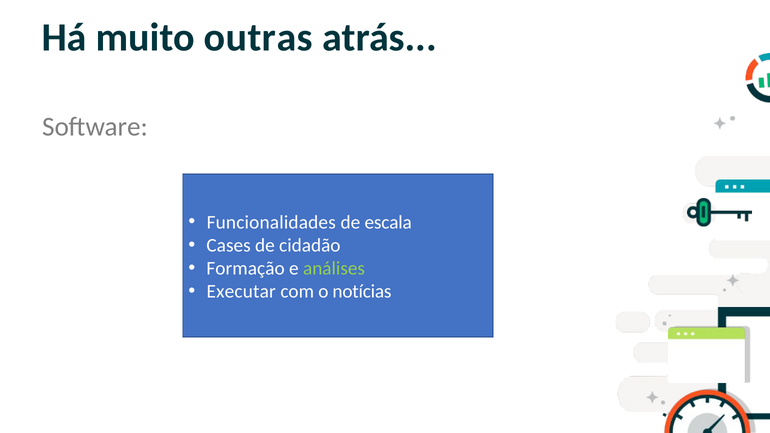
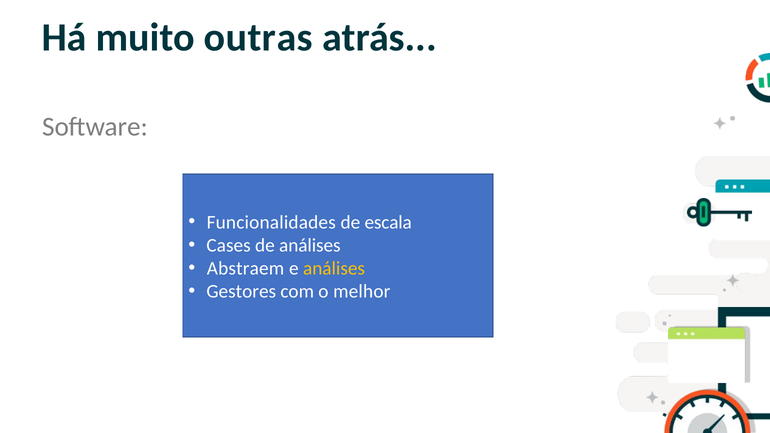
de cidadão: cidadão -> análises
Formação: Formação -> Abstraem
análises at (334, 268) colour: light green -> yellow
Executar: Executar -> Gestores
notícias: notícias -> melhor
